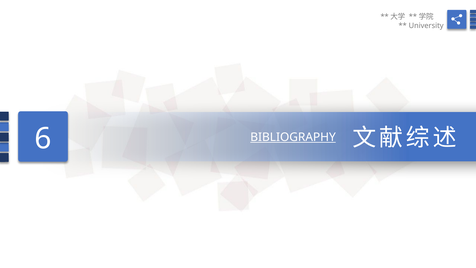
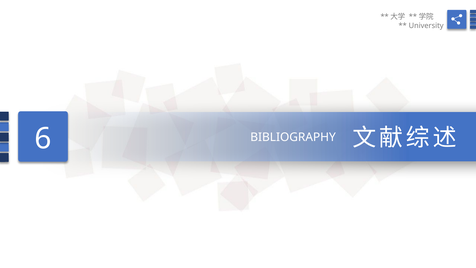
BIBLIOGRAPHY underline: present -> none
